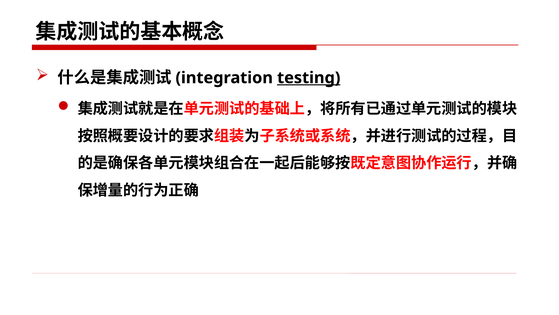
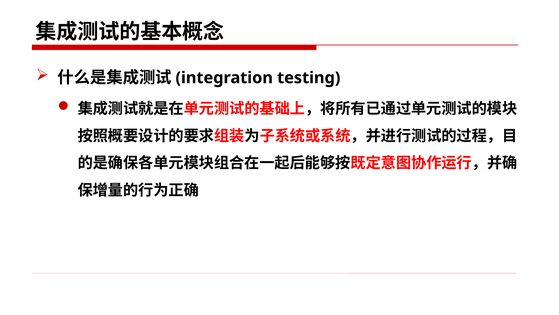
testing underline: present -> none
